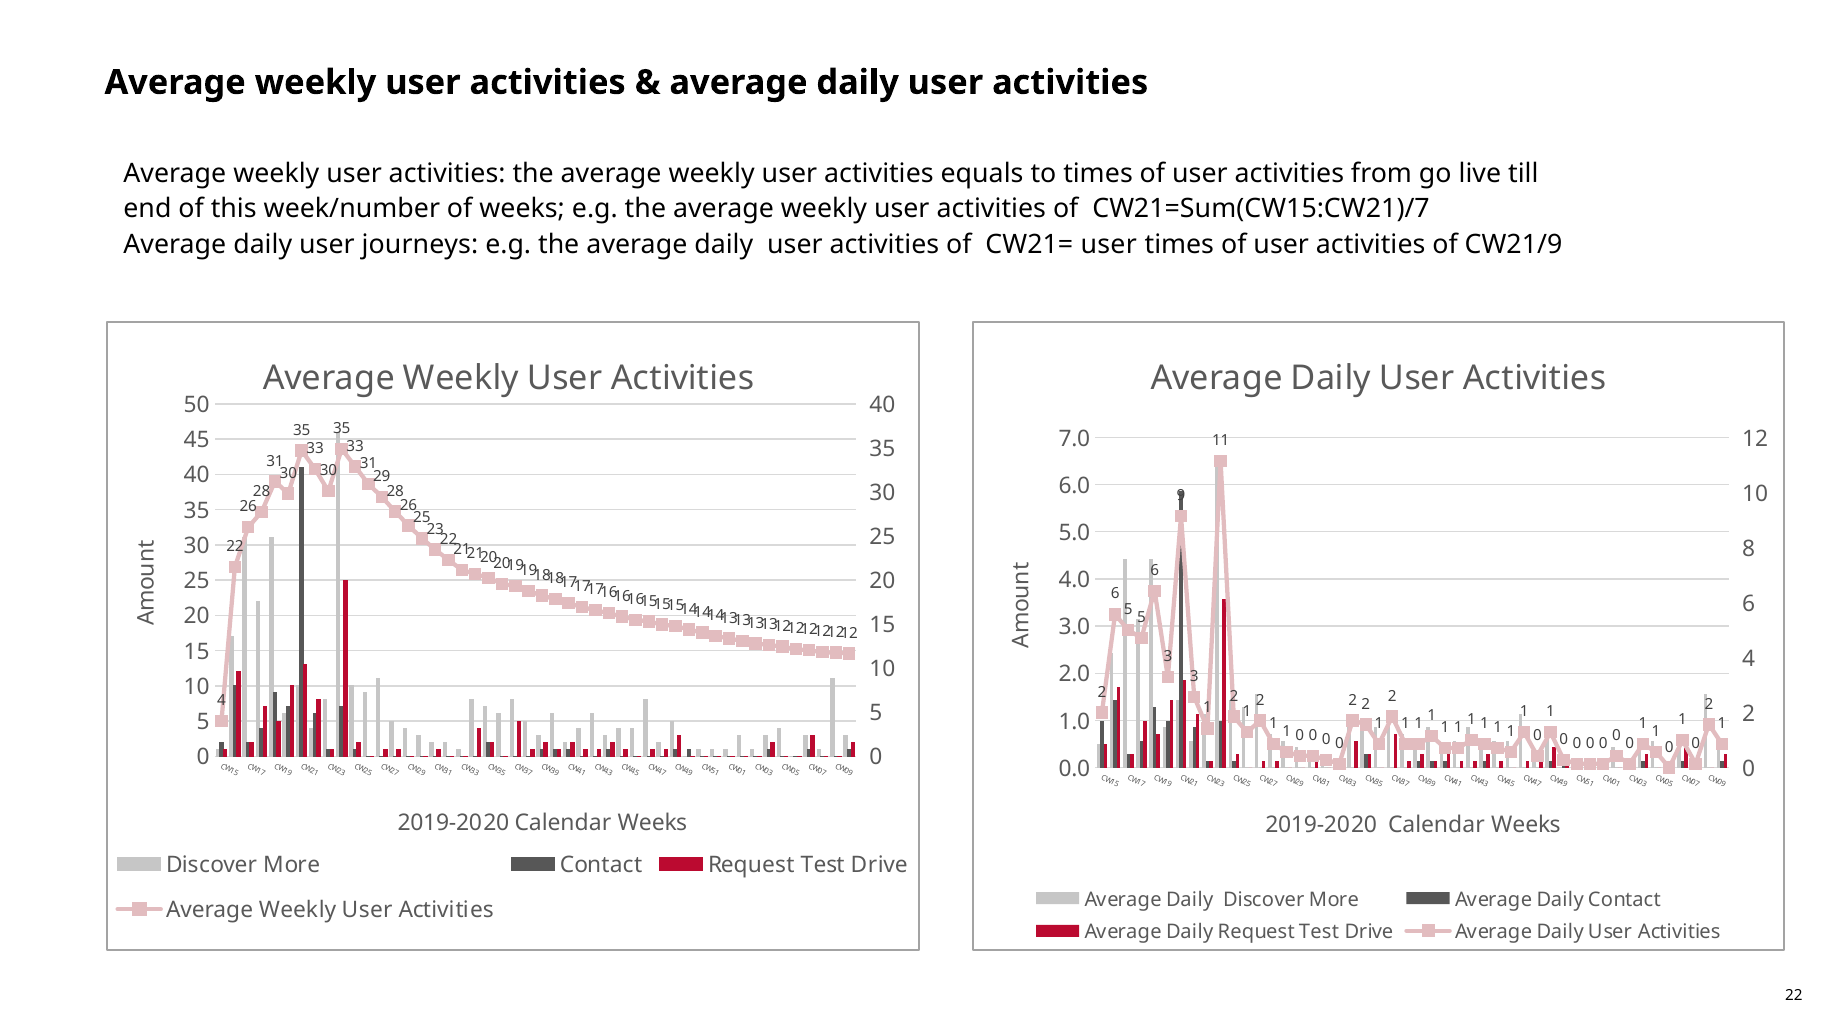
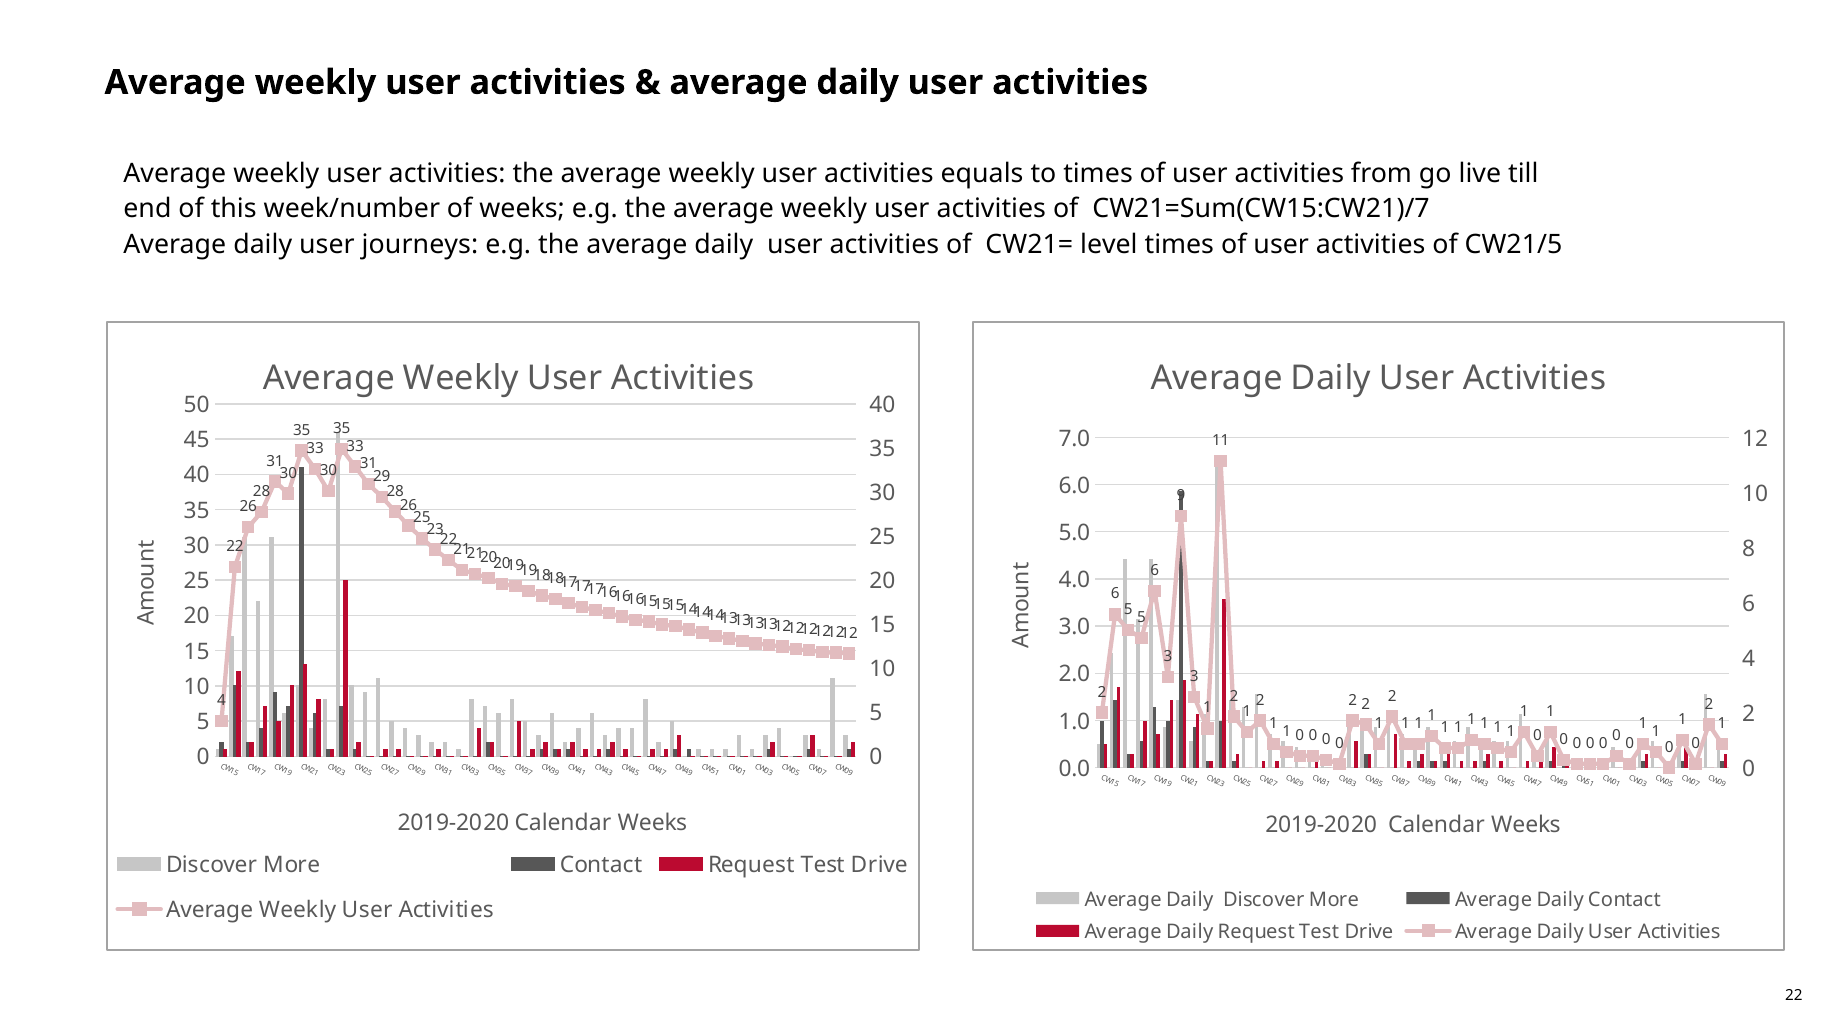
CW21= user: user -> level
CW21/9: CW21/9 -> CW21/5
